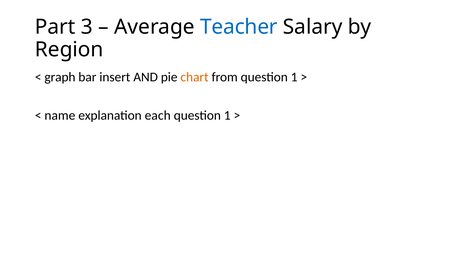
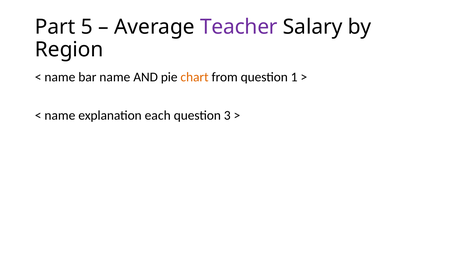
3: 3 -> 5
Teacher colour: blue -> purple
graph at (60, 77): graph -> name
bar insert: insert -> name
1 at (227, 116): 1 -> 3
